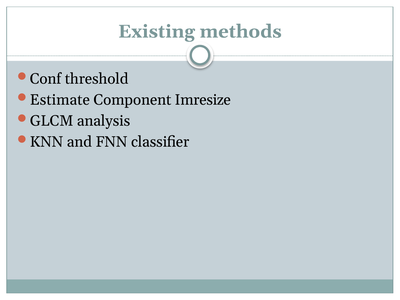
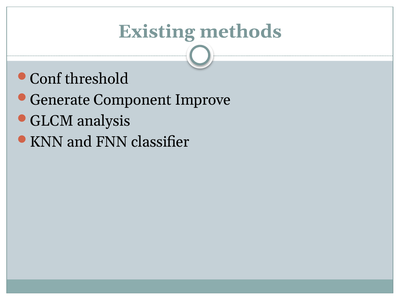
Estimate: Estimate -> Generate
Imresize: Imresize -> Improve
